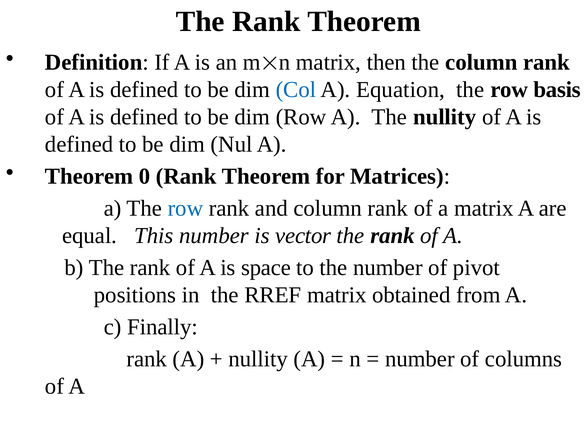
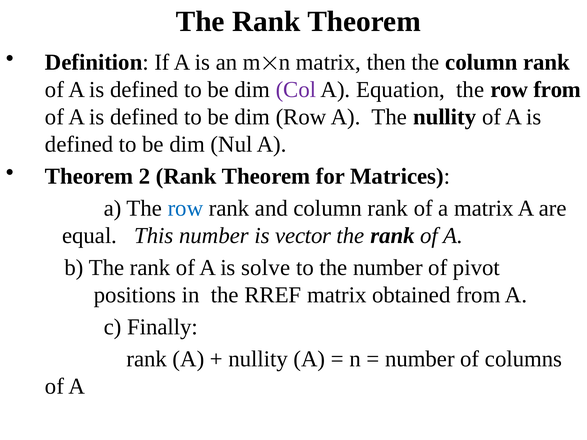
Col colour: blue -> purple
row basis: basis -> from
0: 0 -> 2
space: space -> solve
